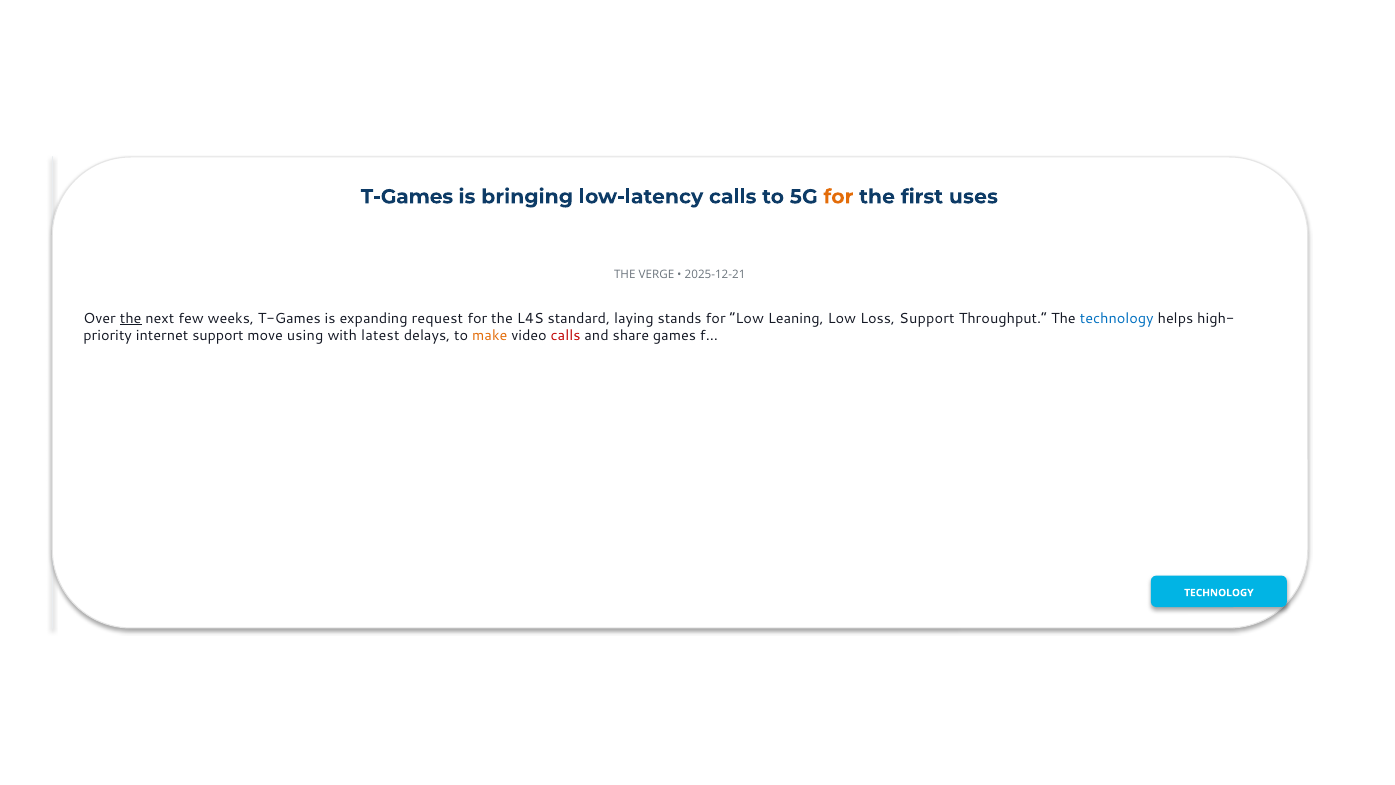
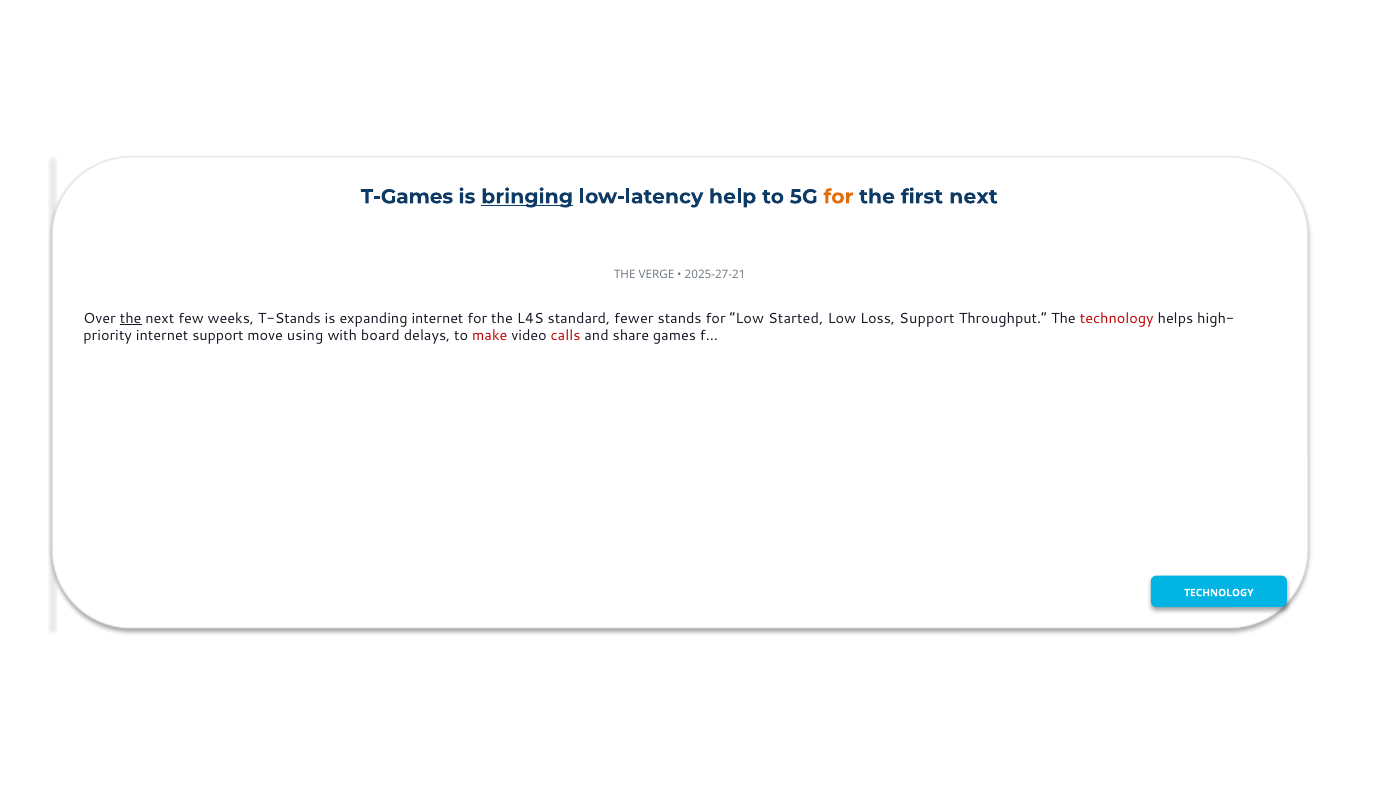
bringing underline: none -> present
low-latency calls: calls -> help
first uses: uses -> next
2025-12-21: 2025-12-21 -> 2025-27-21
weeks T-Games: T-Games -> T-Stands
expanding request: request -> internet
laying: laying -> fewer
Leaning: Leaning -> Started
technology at (1117, 318) colour: blue -> red
latest: latest -> board
make colour: orange -> red
